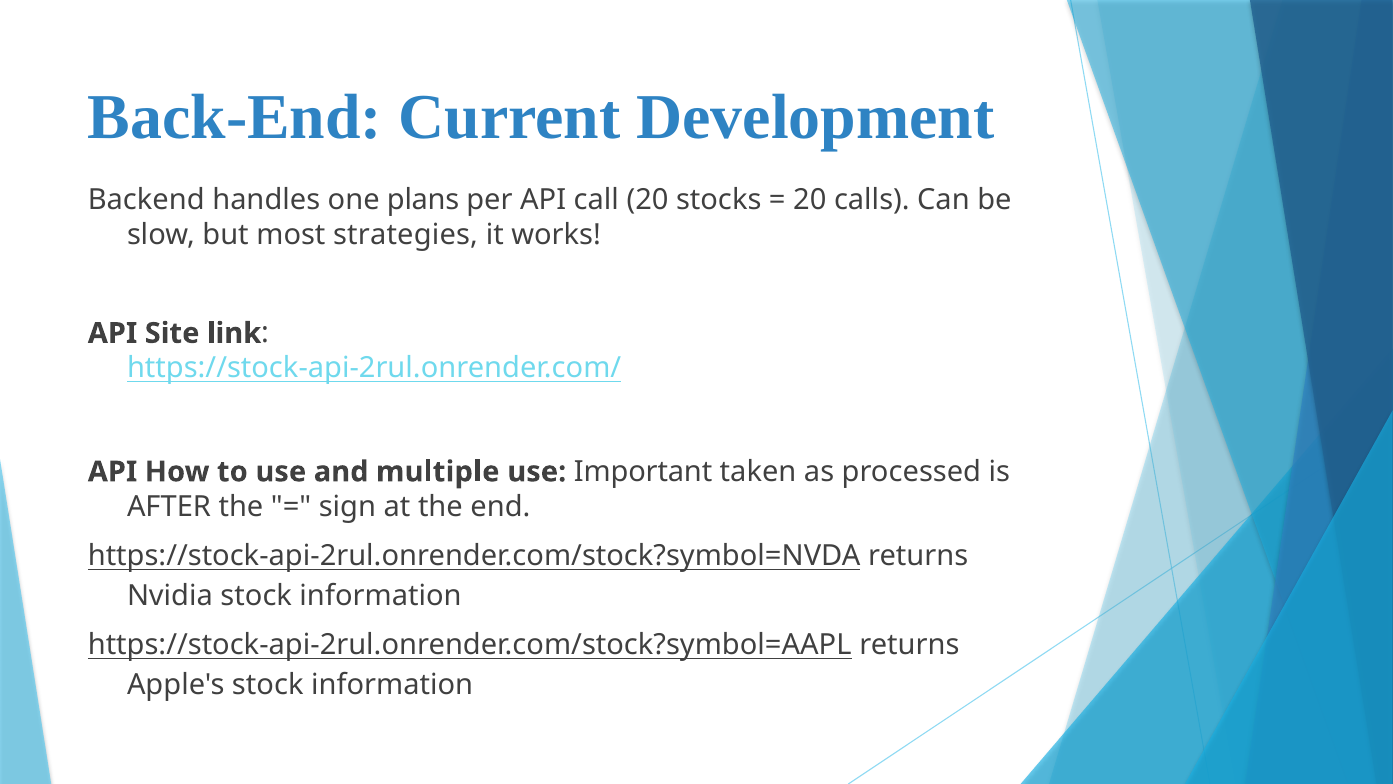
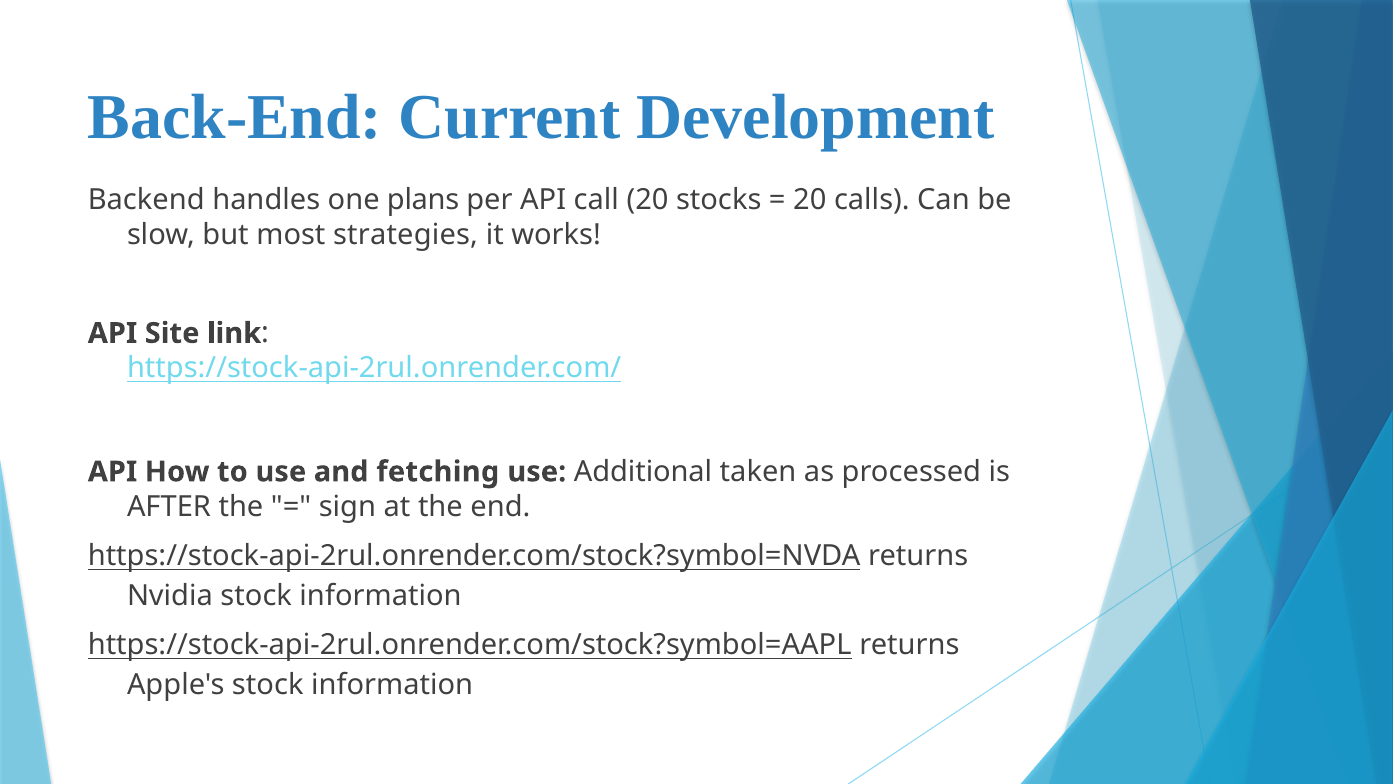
multiple: multiple -> fetching
Important: Important -> Additional
